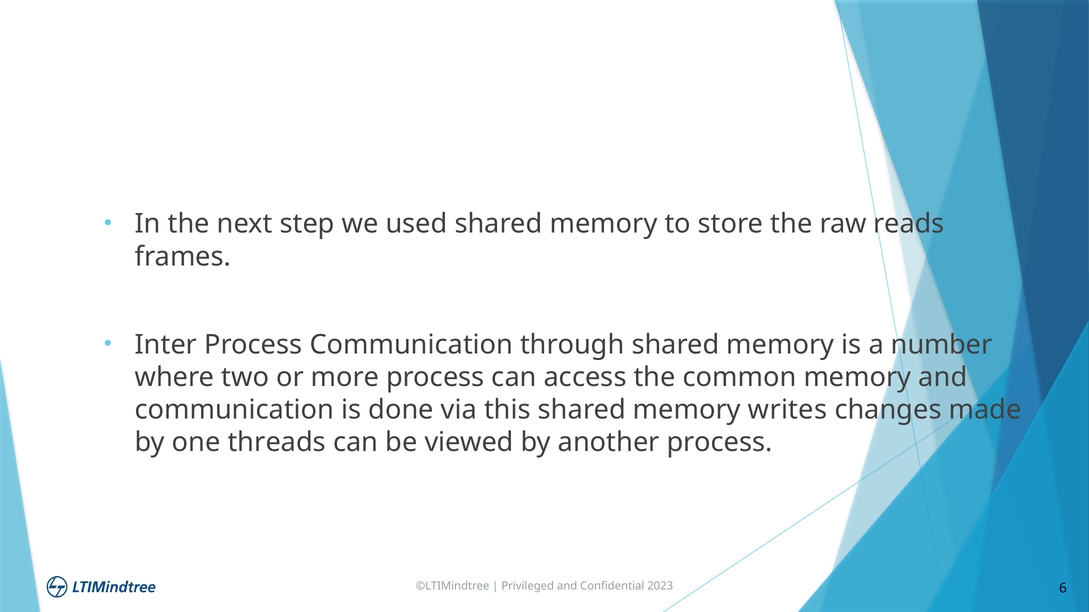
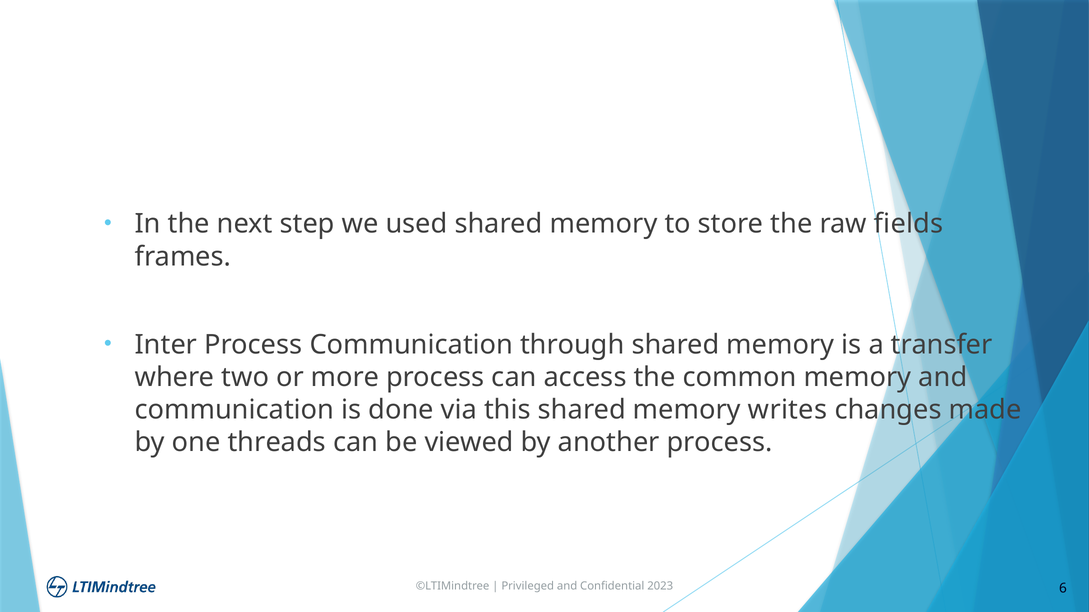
reads: reads -> fields
number: number -> transfer
